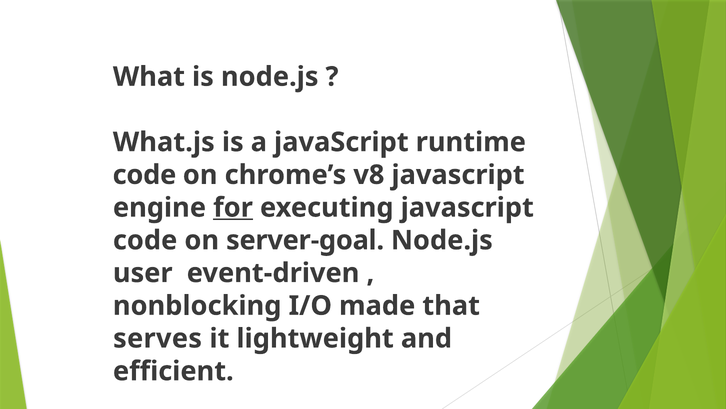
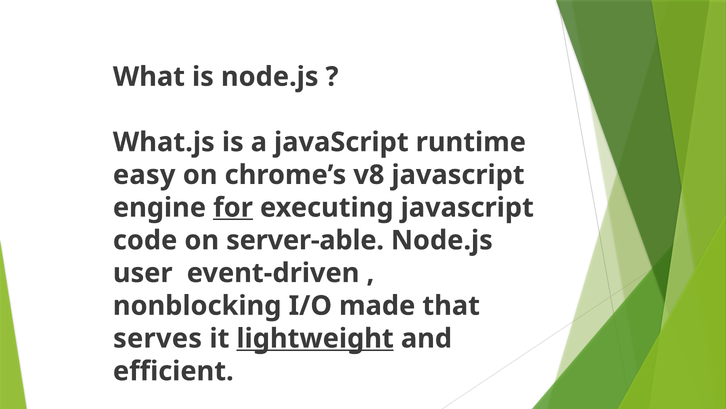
code at (144, 175): code -> easy
server-goal: server-goal -> server-able
lightweight underline: none -> present
